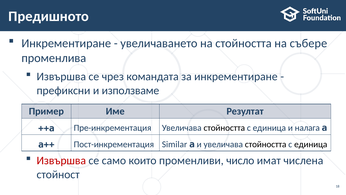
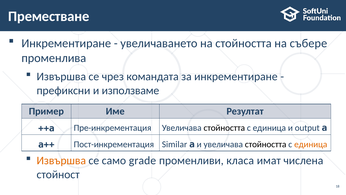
Предишното: Предишното -> Преместване
налага: налага -> output
единица at (311, 144) colour: black -> orange
Извършва at (61, 160) colour: red -> orange
които: които -> grade
число: число -> класа
